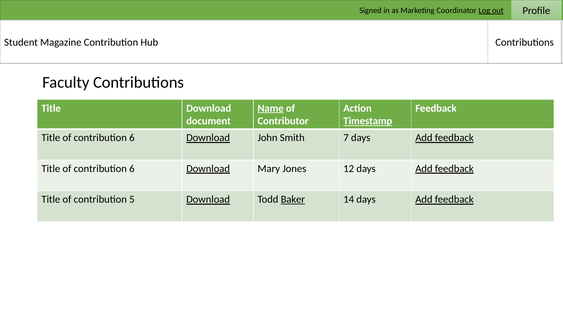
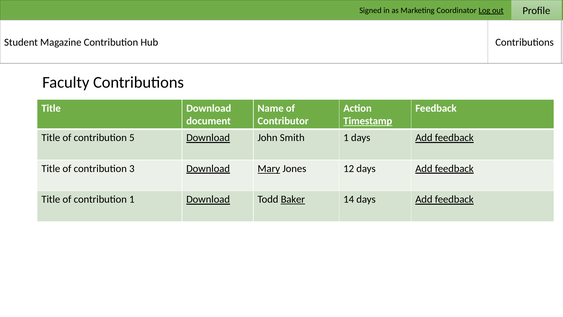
Name underline: present -> none
6 at (132, 138): 6 -> 5
Smith 7: 7 -> 1
6 at (132, 168): 6 -> 3
Mary underline: none -> present
contribution 5: 5 -> 1
